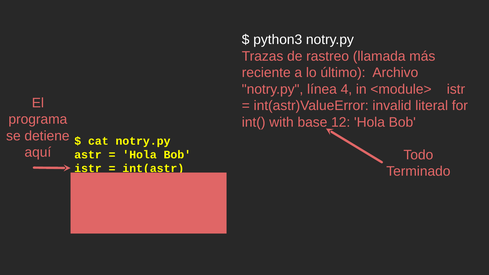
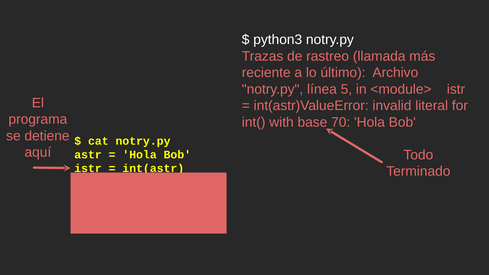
4: 4 -> 5
12: 12 -> 70
